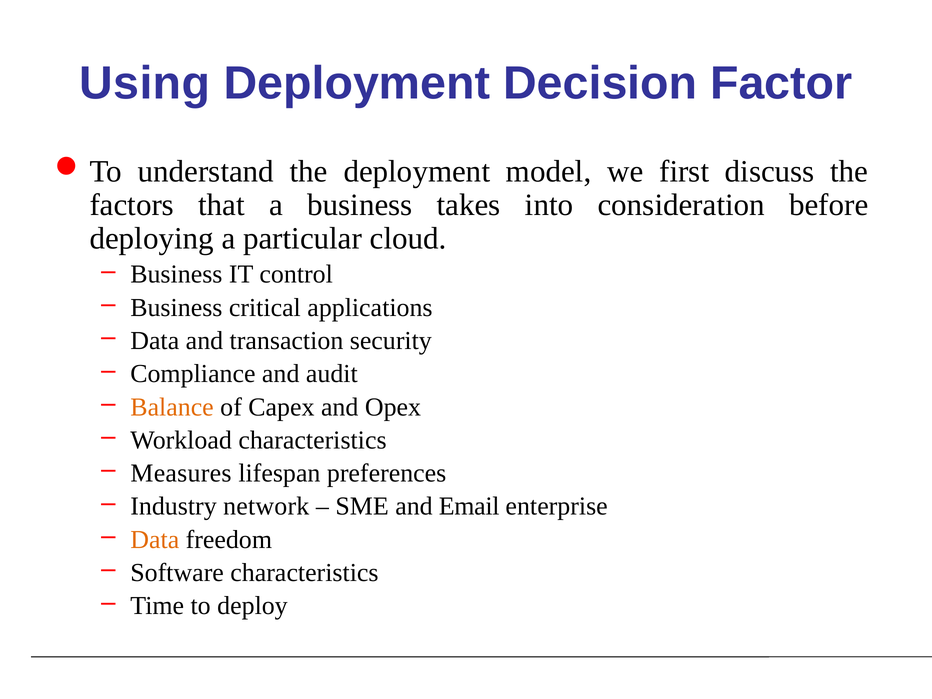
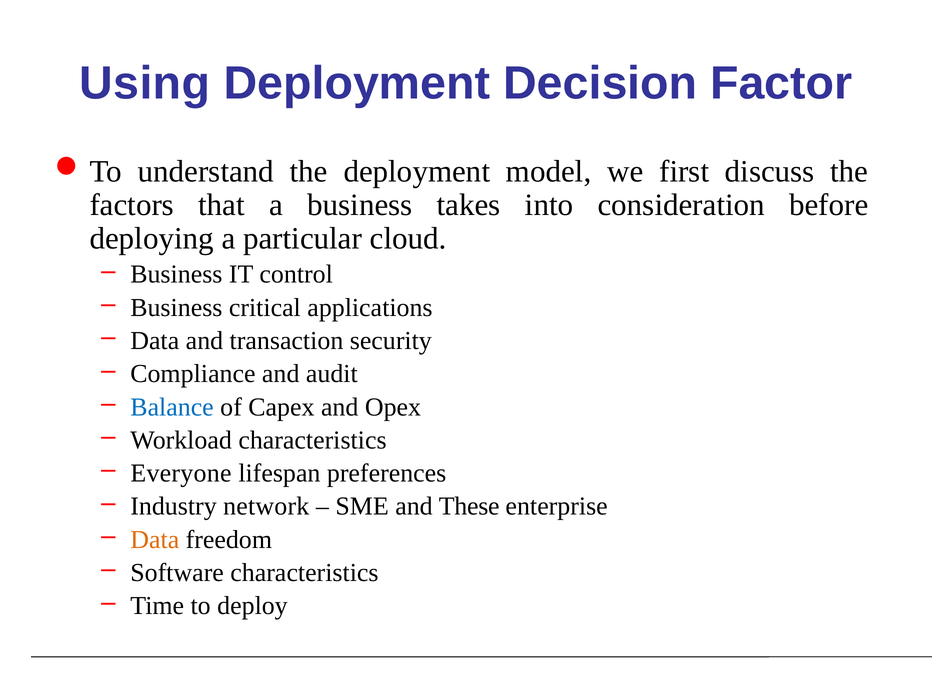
Balance colour: orange -> blue
Measures: Measures -> Everyone
Email: Email -> These
